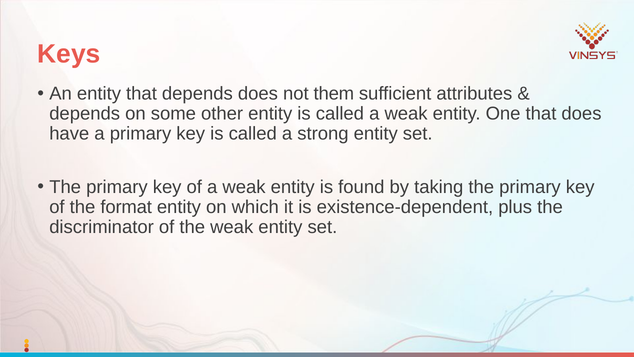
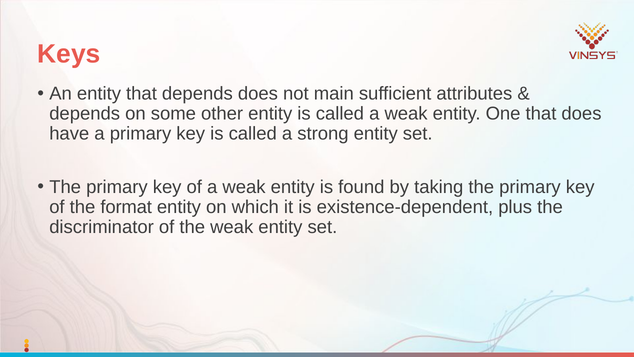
them: them -> main
